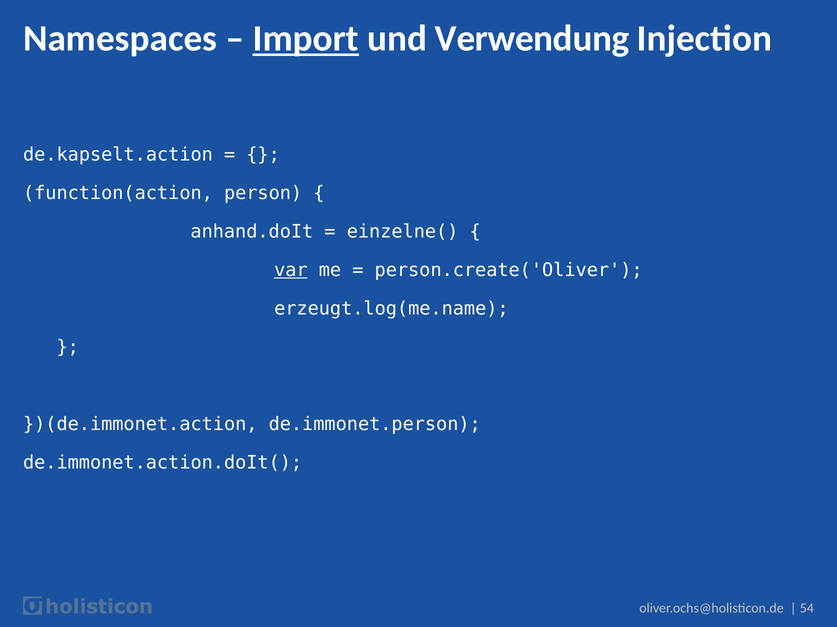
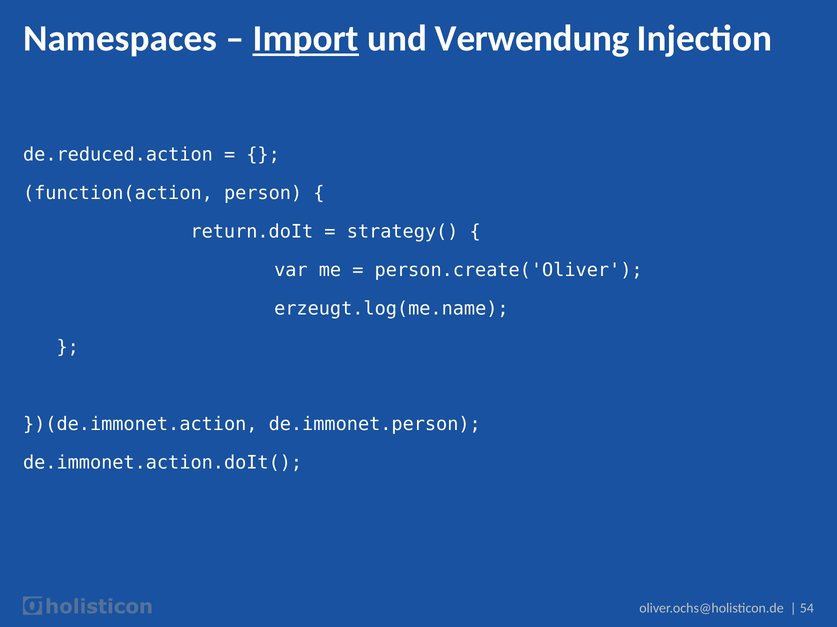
de.kapselt.action: de.kapselt.action -> de.reduced.action
anhand.doIt: anhand.doIt -> return.doIt
einzelne(: einzelne( -> strategy(
var underline: present -> none
